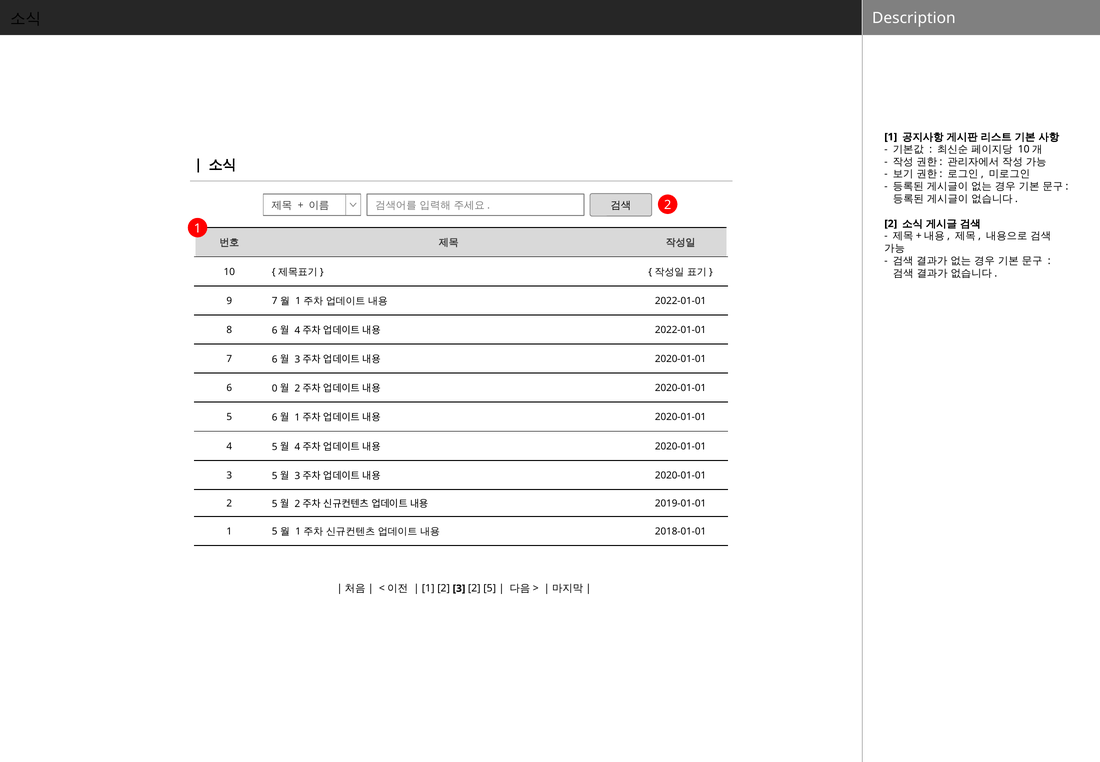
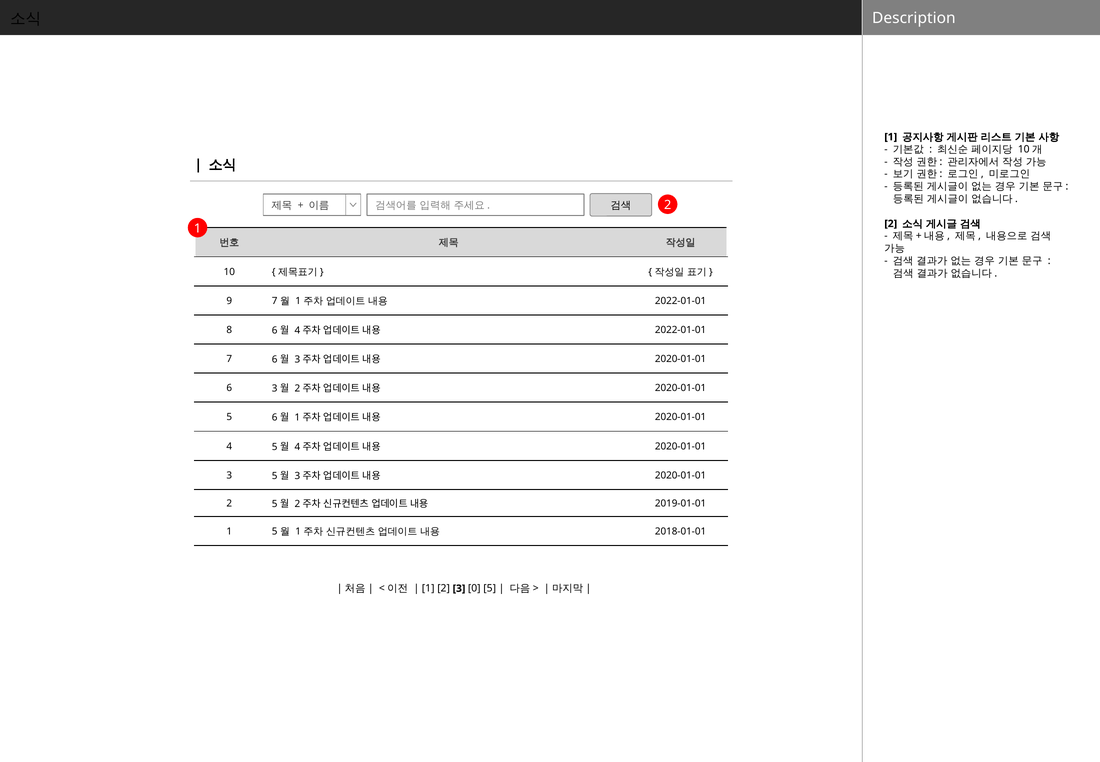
6 0: 0 -> 3
3 2: 2 -> 0
